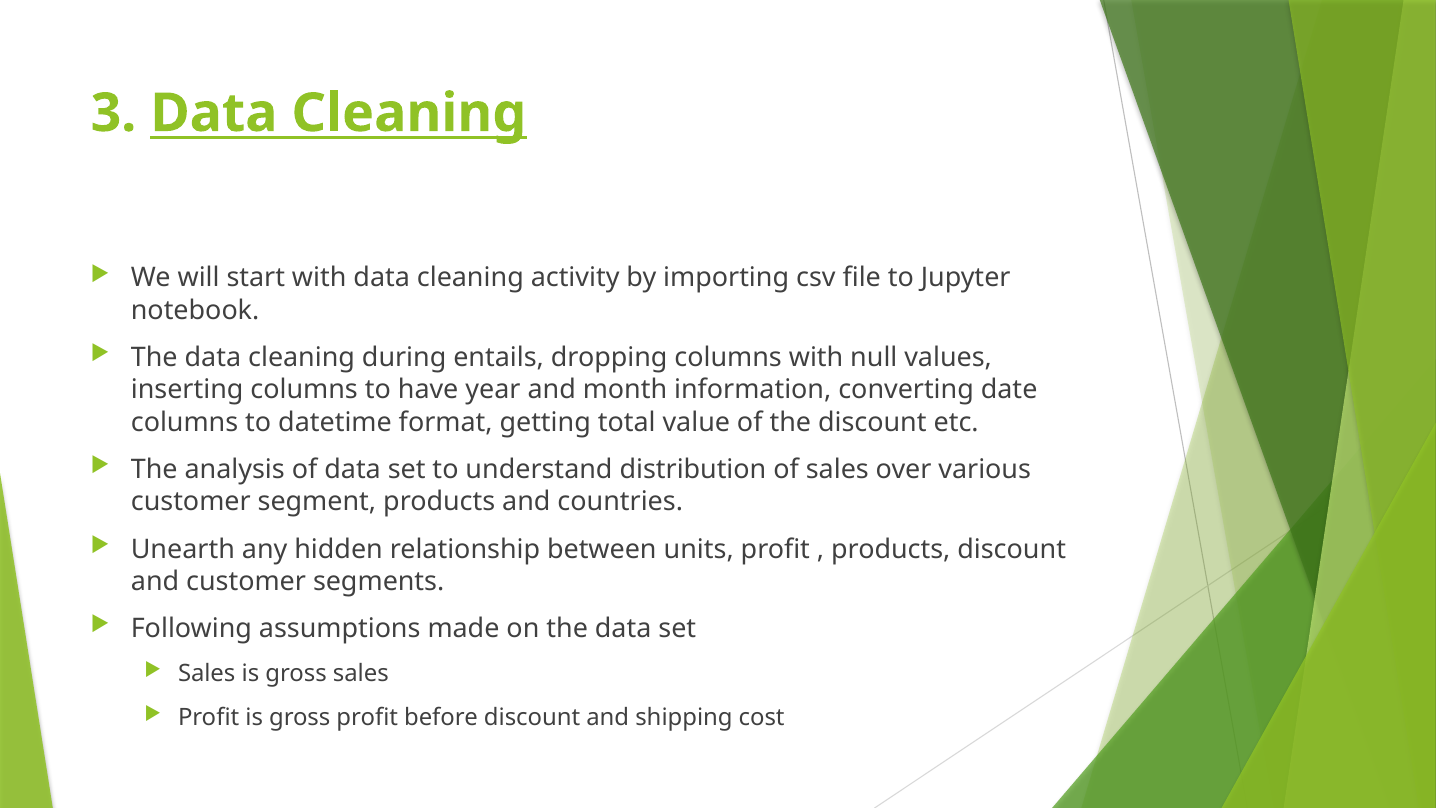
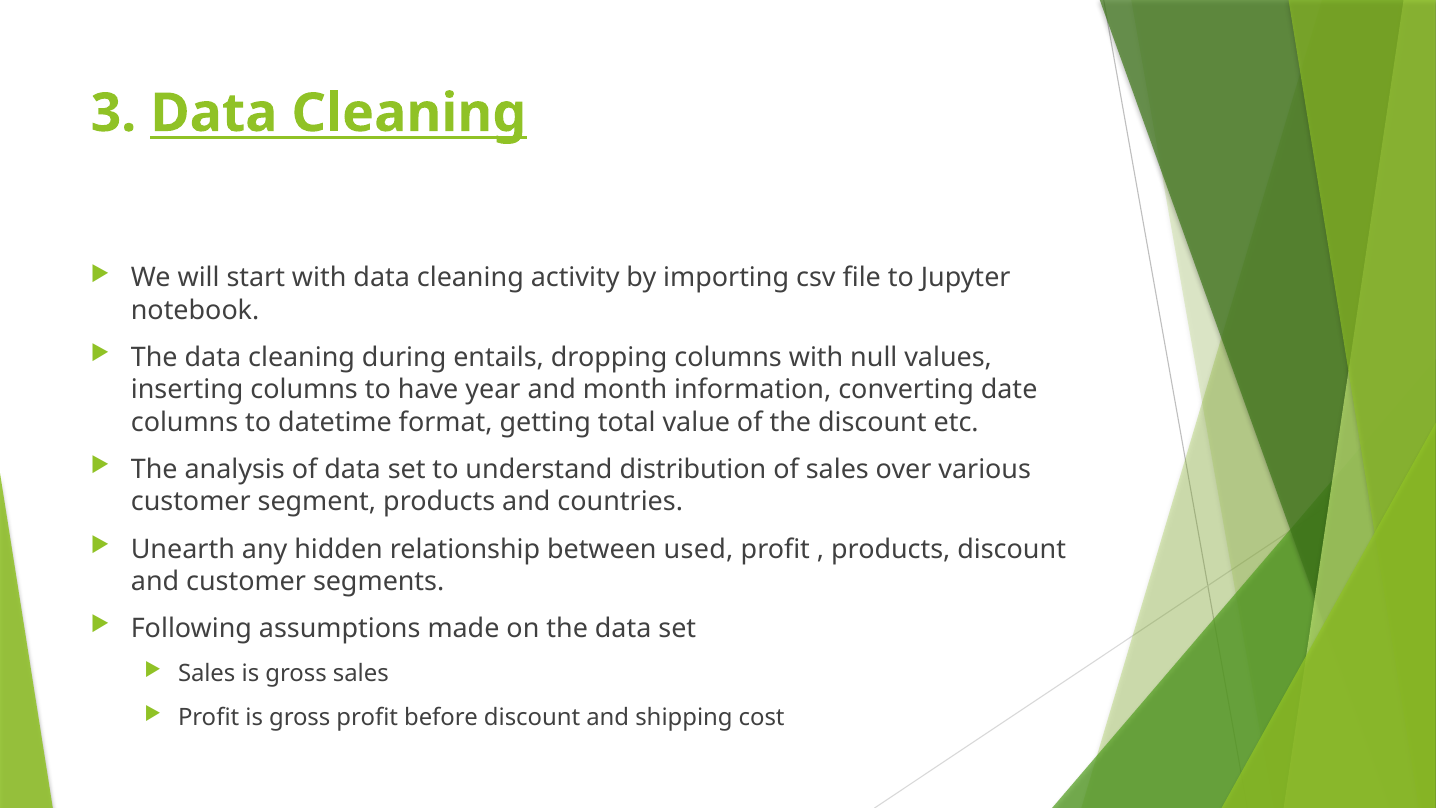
units: units -> used
